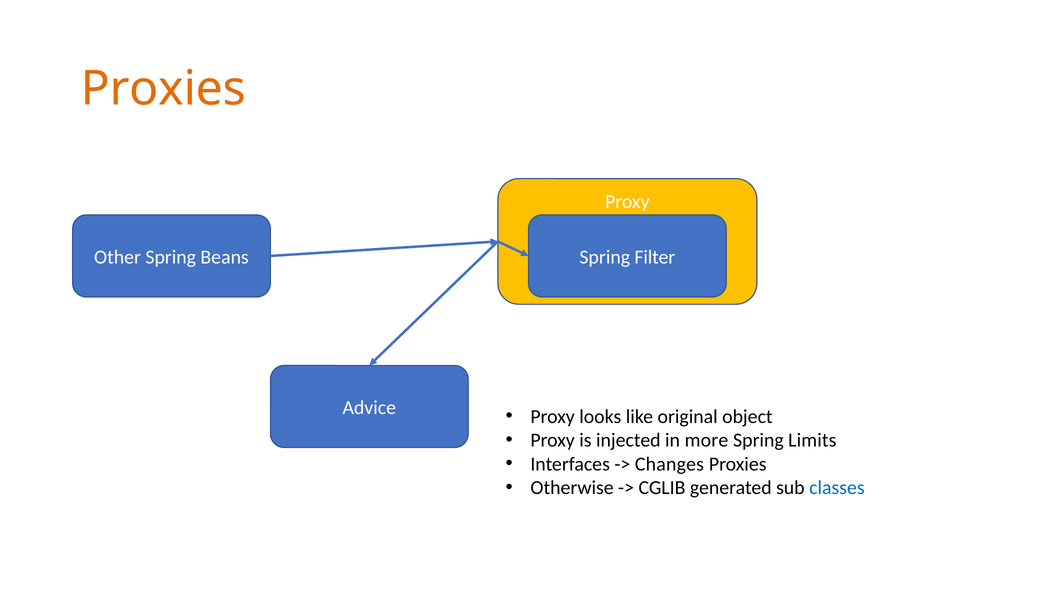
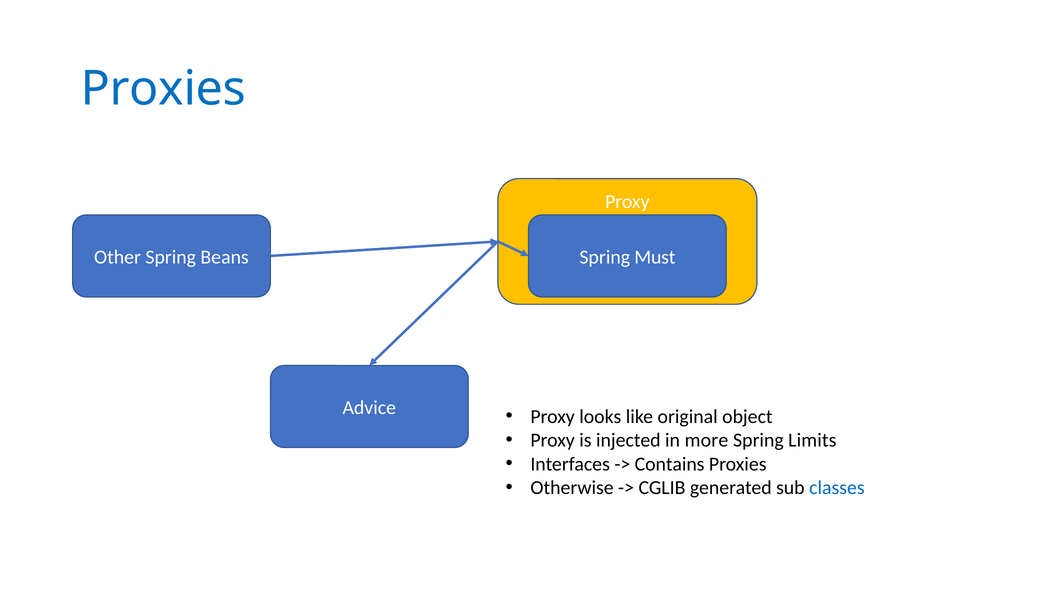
Proxies at (163, 89) colour: orange -> blue
Filter: Filter -> Must
Changes: Changes -> Contains
